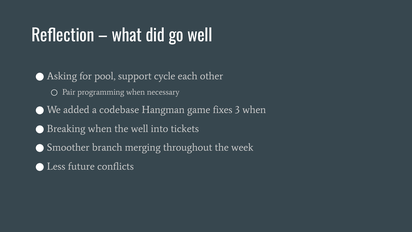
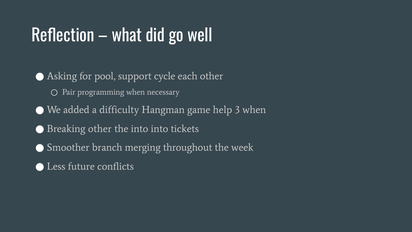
codebase: codebase -> difficulty
fixes: fixes -> help
Breaking when: when -> other
the well: well -> into
